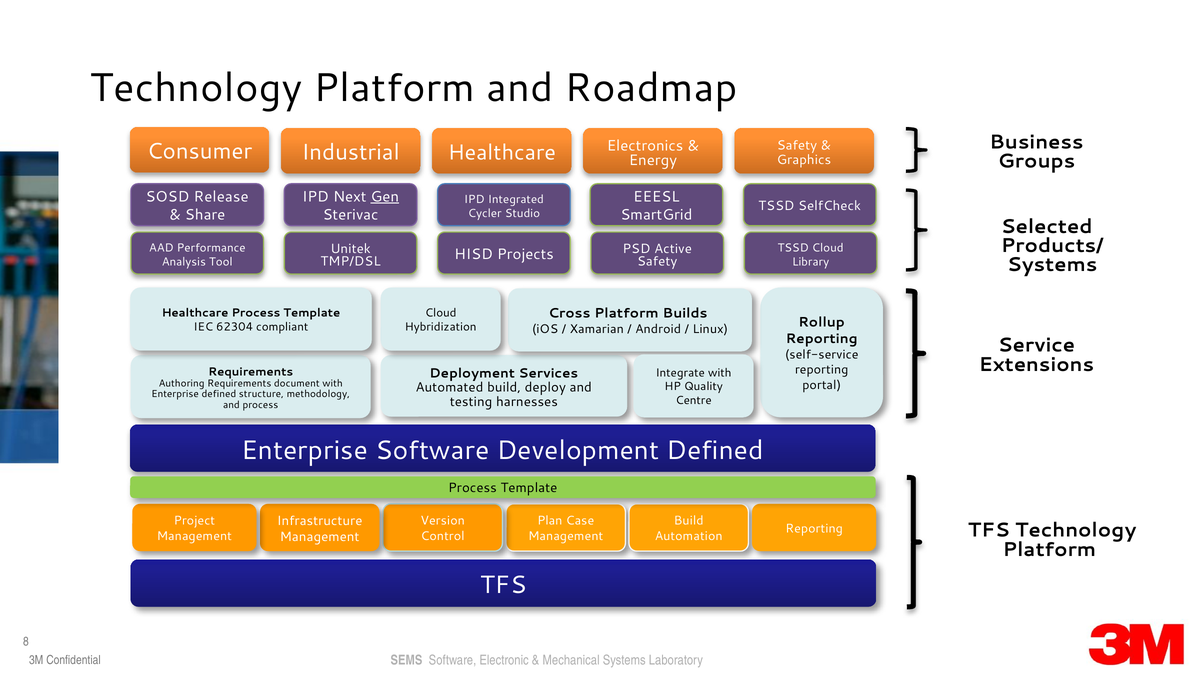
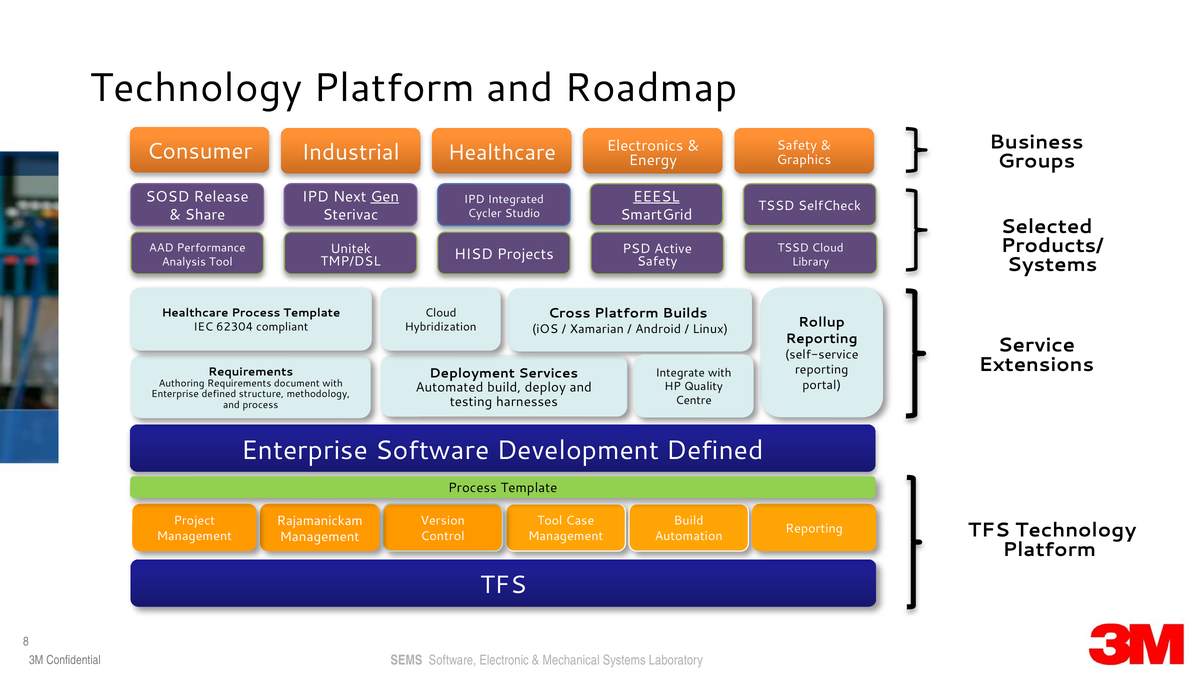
EEESL underline: none -> present
Infrastructure: Infrastructure -> Rajamanickam
Plan at (550, 520): Plan -> Tool
